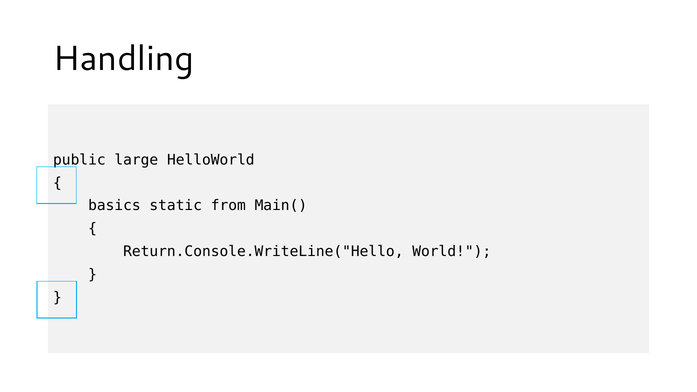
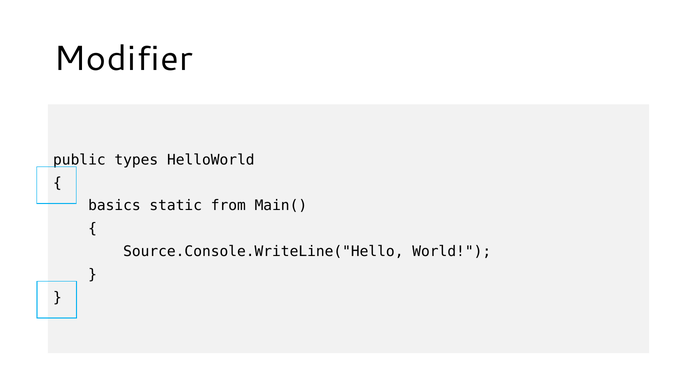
Handling: Handling -> Modifier
large: large -> types
Return.Console.WriteLine("Hello: Return.Console.WriteLine("Hello -> Source.Console.WriteLine("Hello
